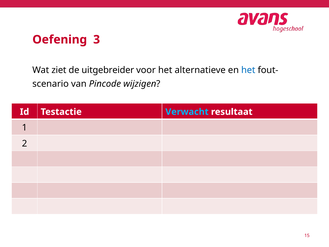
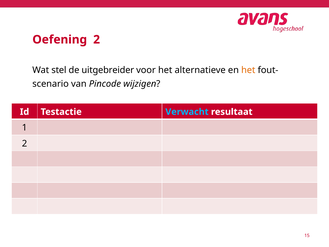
Oefening 3: 3 -> 2
ziet: ziet -> stel
het at (248, 70) colour: blue -> orange
